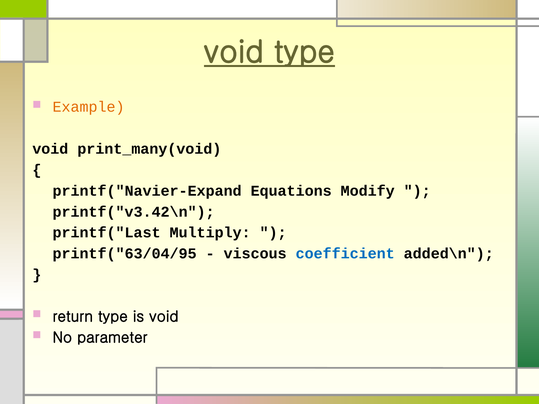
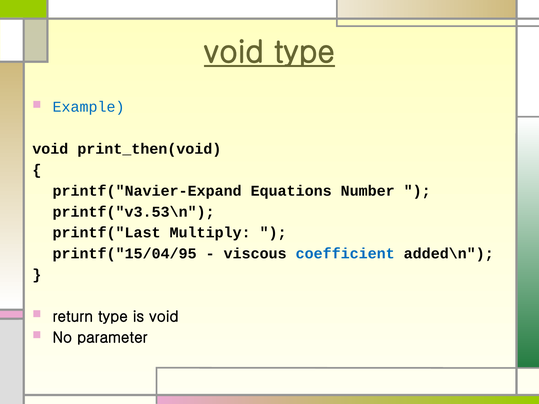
Example colour: orange -> blue
print_many(void: print_many(void -> print_then(void
Modify: Modify -> Number
printf("v3.42\n: printf("v3.42\n -> printf("v3.53\n
printf("63/04/95: printf("63/04/95 -> printf("15/04/95
